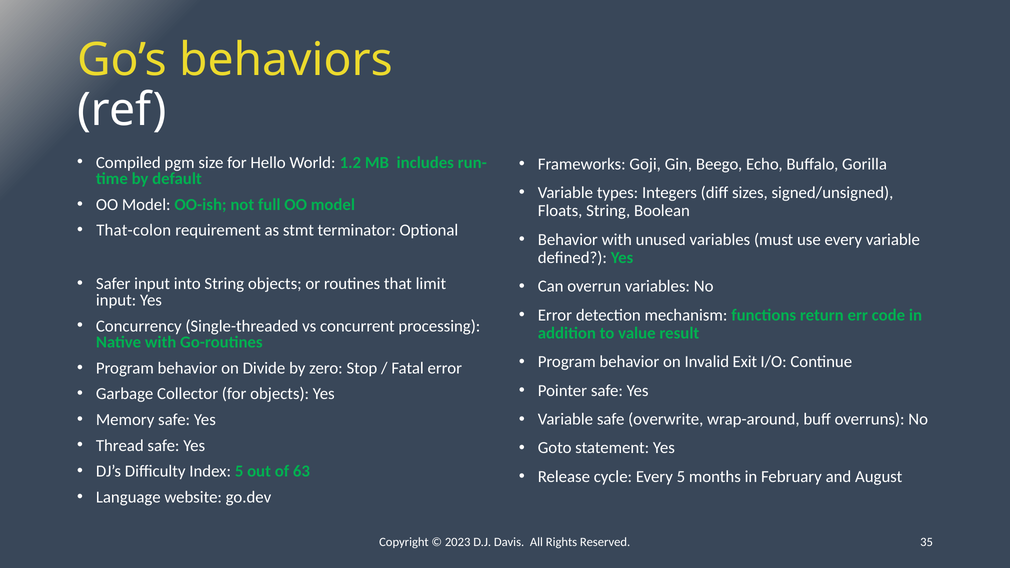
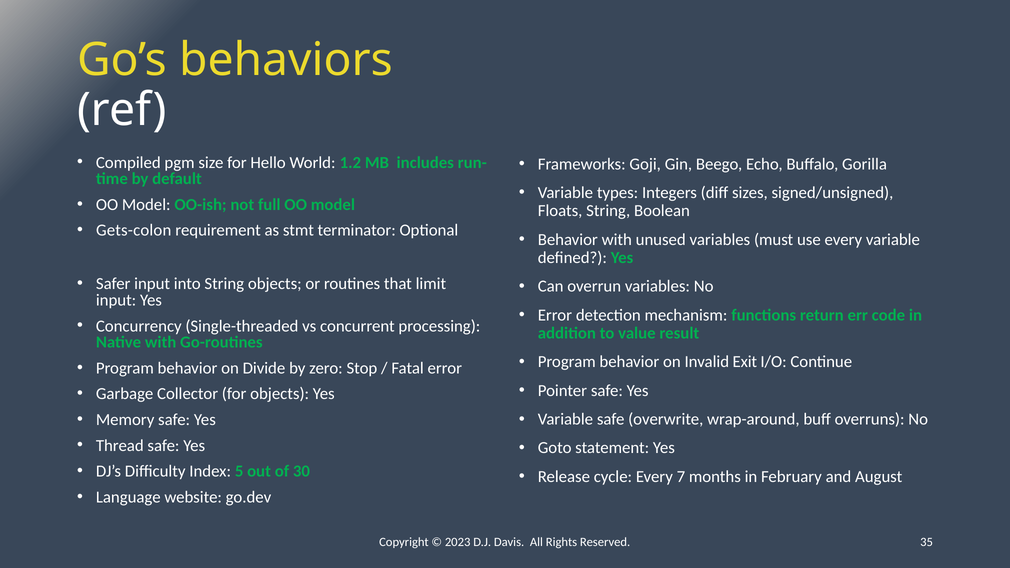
That-colon: That-colon -> Gets-colon
63: 63 -> 30
Every 5: 5 -> 7
